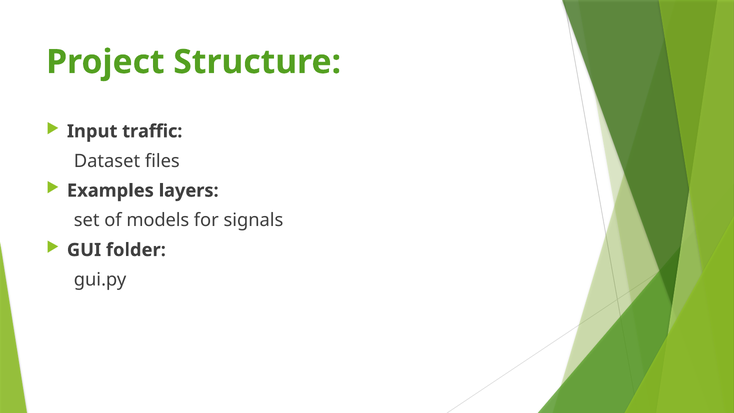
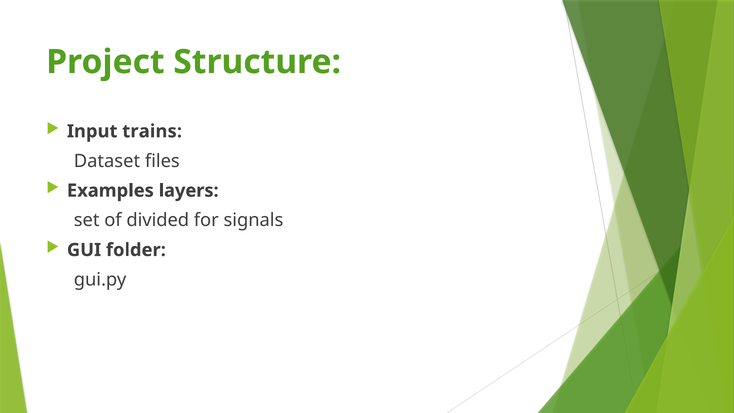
traffic: traffic -> trains
models: models -> divided
